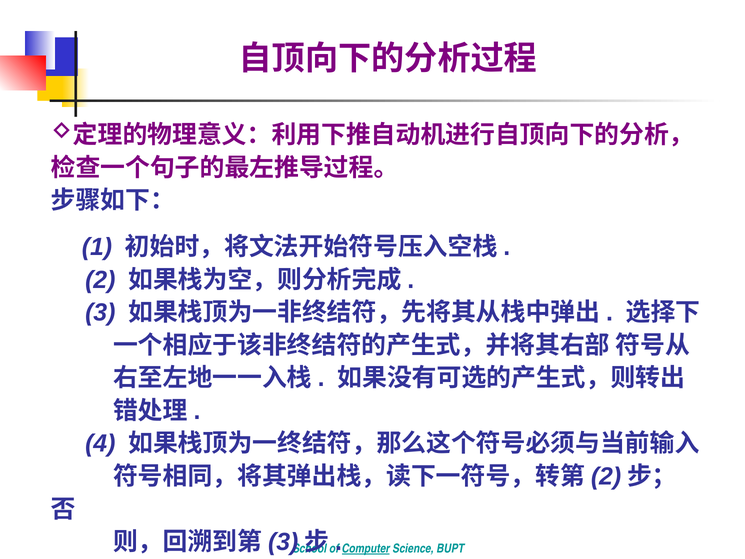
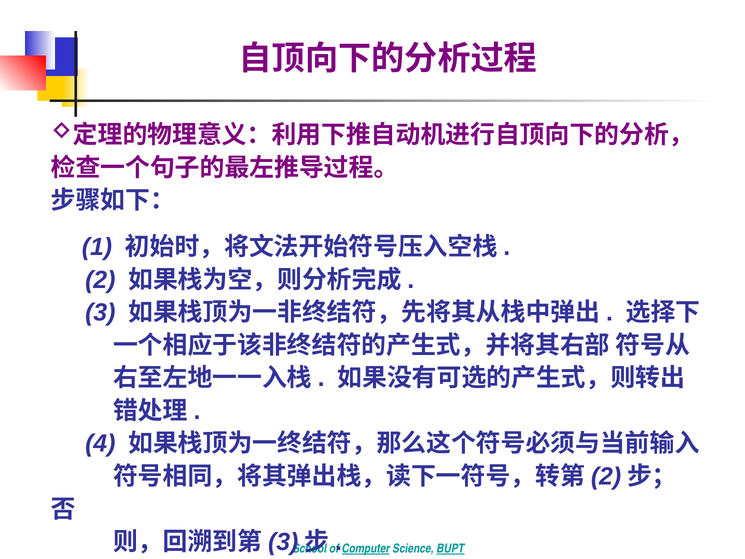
BUPT underline: none -> present
